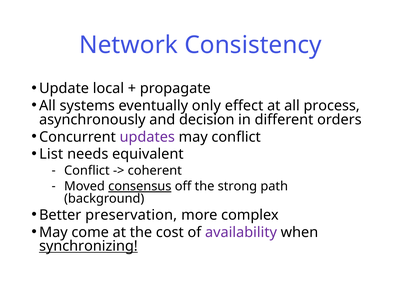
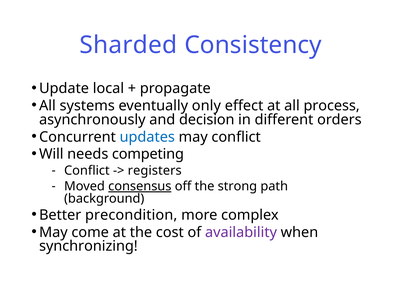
Network: Network -> Sharded
updates colour: purple -> blue
List: List -> Will
equivalent: equivalent -> competing
coherent: coherent -> registers
preservation: preservation -> precondition
synchronizing underline: present -> none
